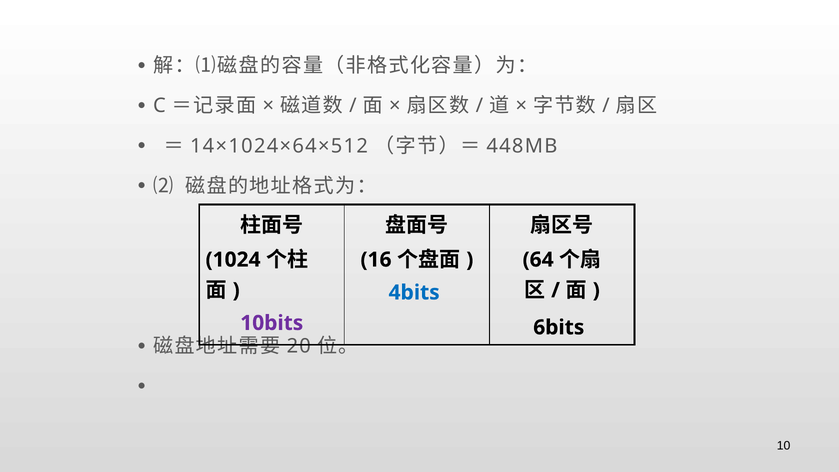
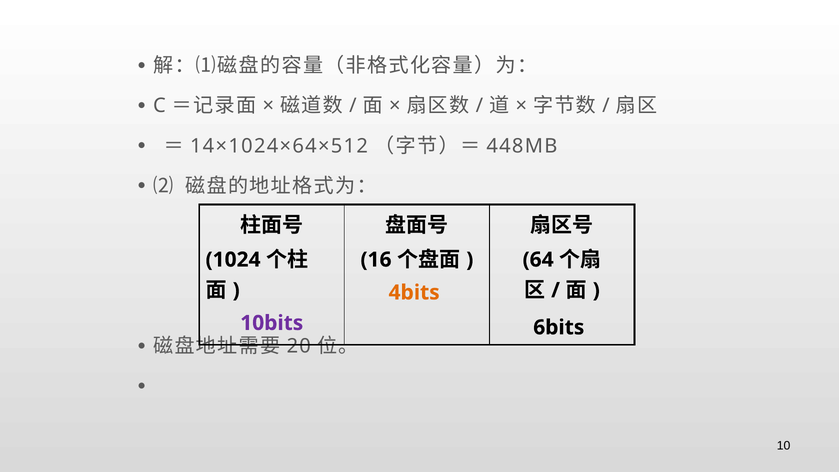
4bits colour: blue -> orange
